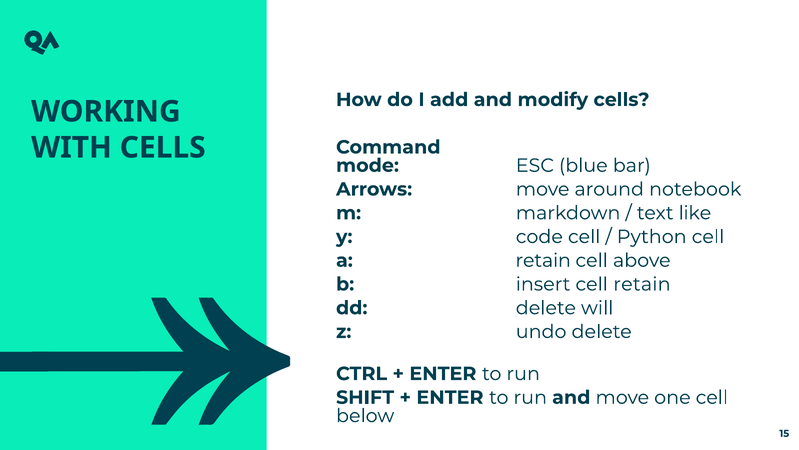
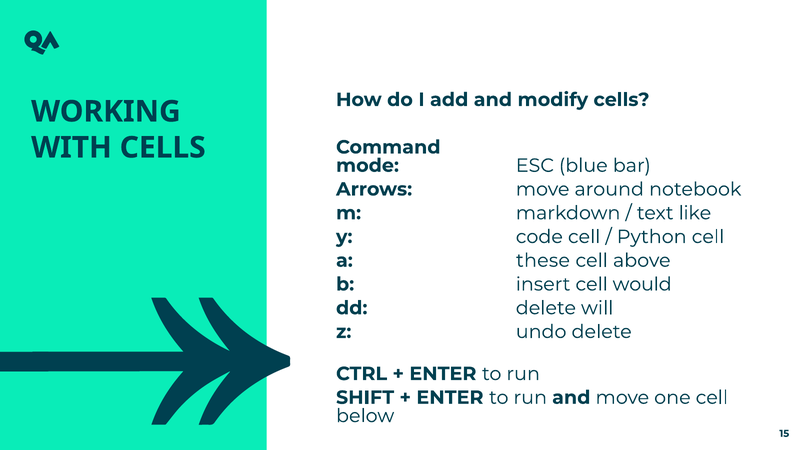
a retain: retain -> these
cell retain: retain -> would
